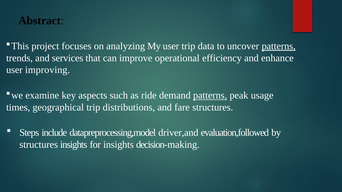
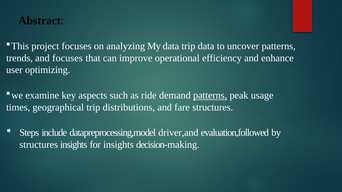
My user: user -> data
patterns at (279, 46) underline: present -> none
and services: services -> focuses
improving: improving -> optimizing
